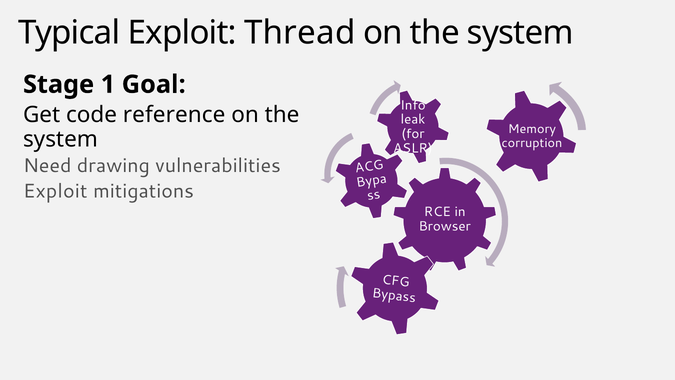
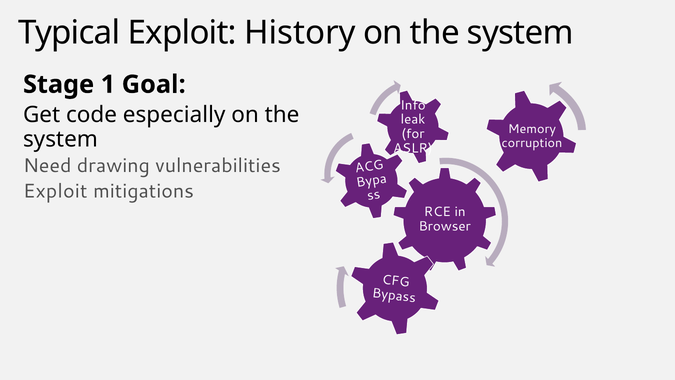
Thread: Thread -> History
reference: reference -> especially
